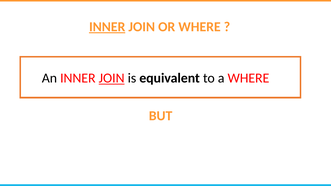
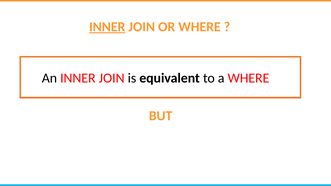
JOIN at (112, 78) underline: present -> none
